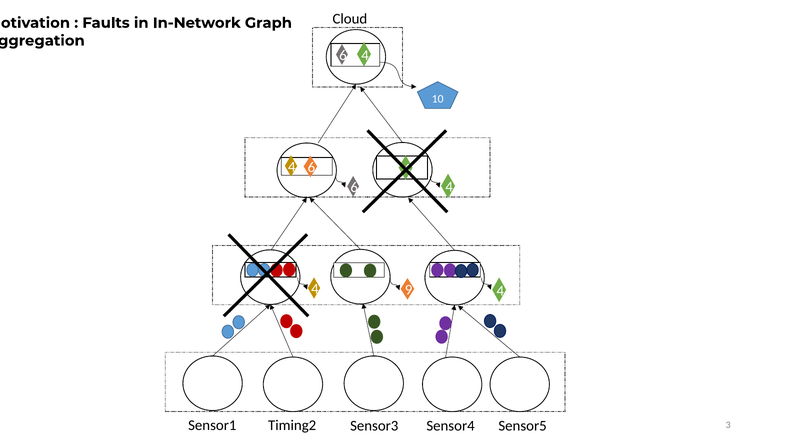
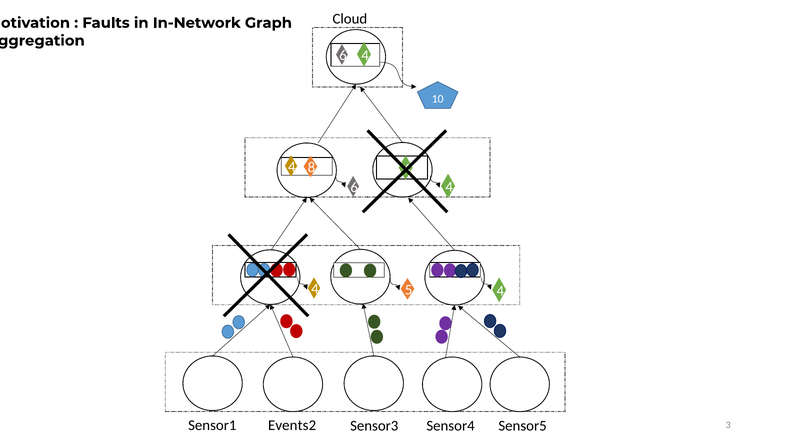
6 at (311, 167): 6 -> 8
9: 9 -> 5
Timing2: Timing2 -> Events2
